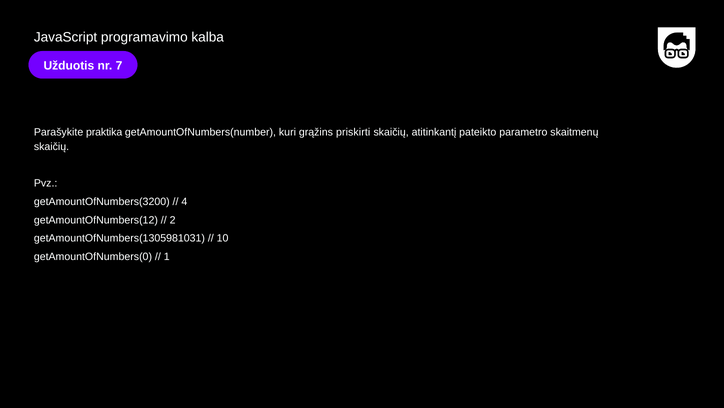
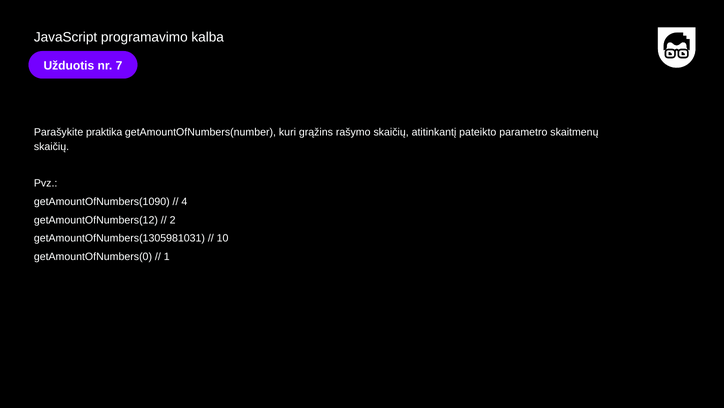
priskirti: priskirti -> rašymo
getAmountOfNumbers(3200: getAmountOfNumbers(3200 -> getAmountOfNumbers(1090
